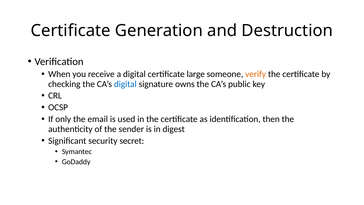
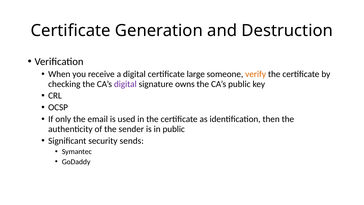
digital at (125, 84) colour: blue -> purple
in digest: digest -> public
secret: secret -> sends
